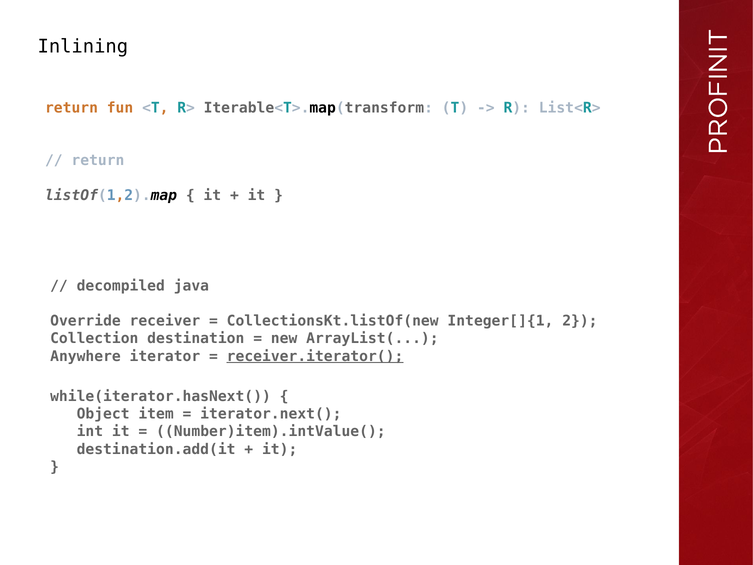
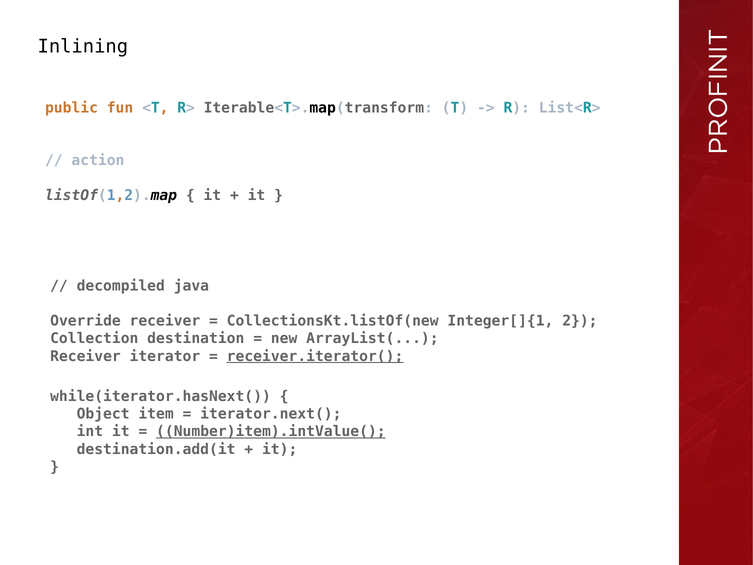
return at (71, 108): return -> public
return at (98, 160): return -> action
Anywhere at (85, 356): Anywhere -> Receiver
Number)item).intValue( underline: none -> present
